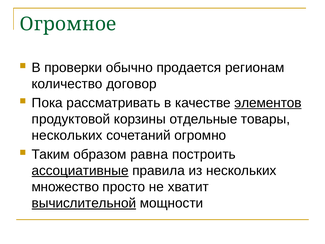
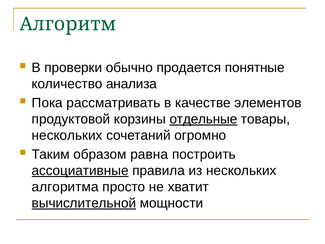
Огромное: Огромное -> Алгоритм
регионам: регионам -> понятные
договор: договор -> анализа
элементов underline: present -> none
отдельные underline: none -> present
множество: множество -> алгоритма
